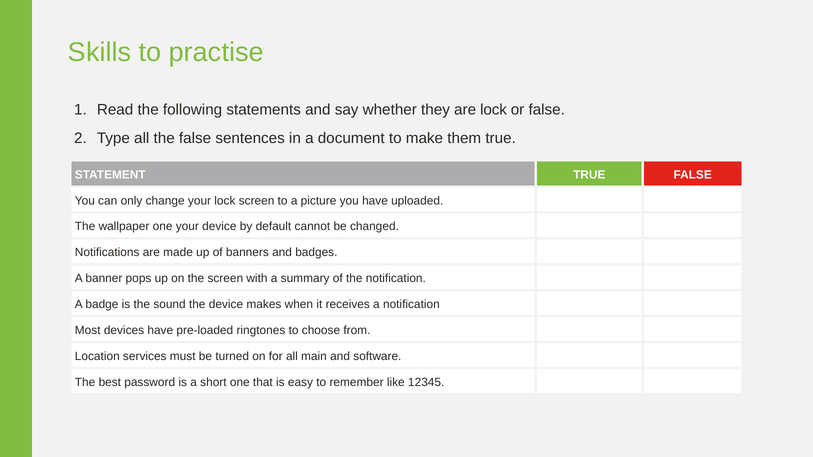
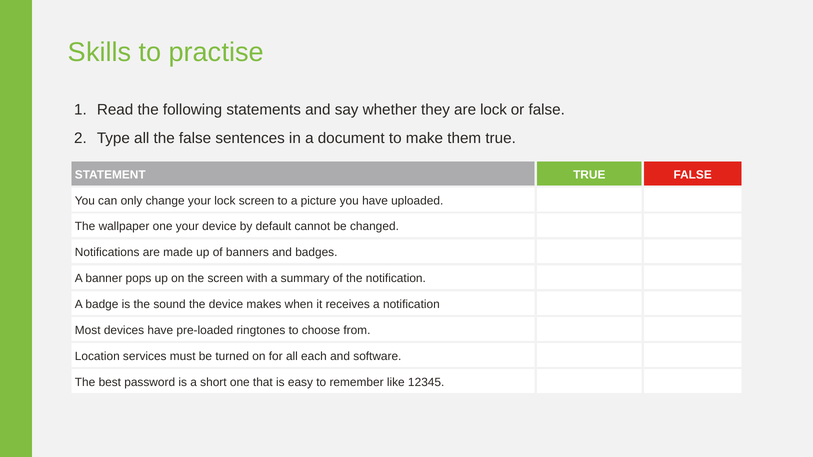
main: main -> each
